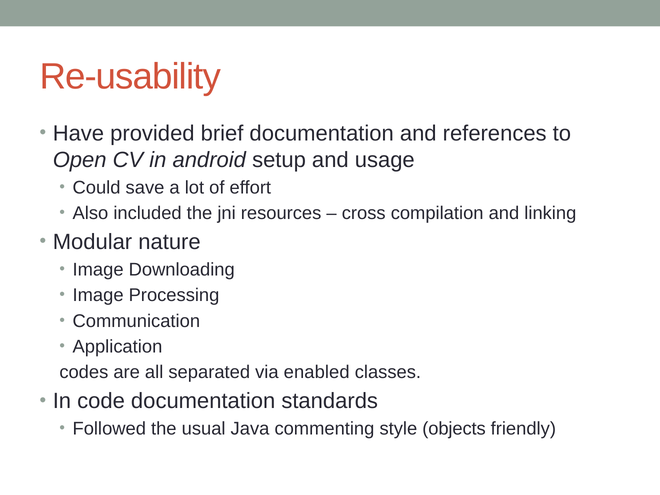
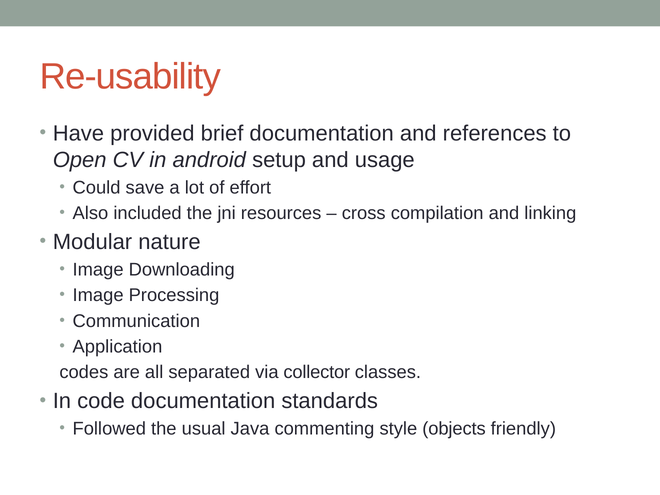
enabled: enabled -> collector
